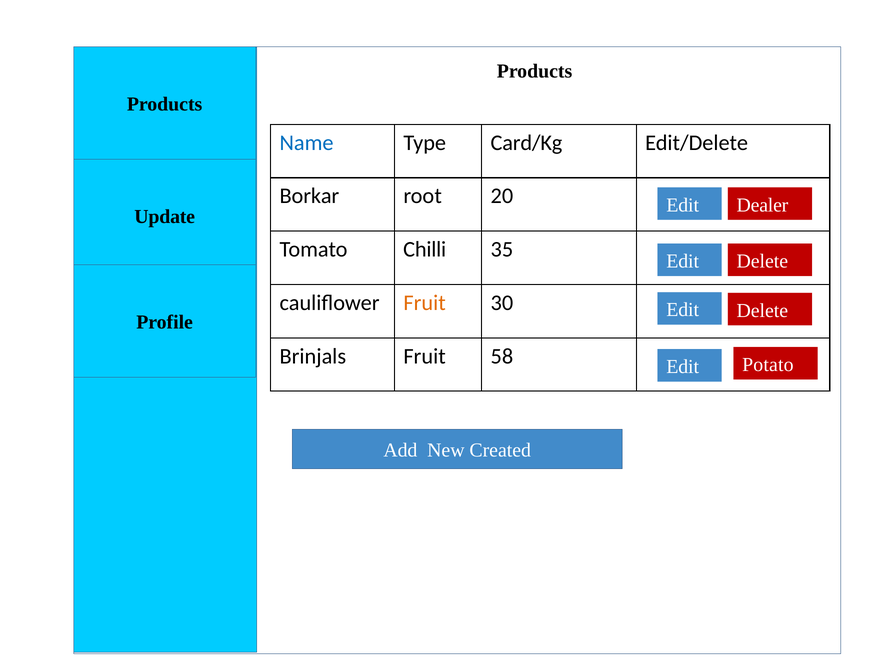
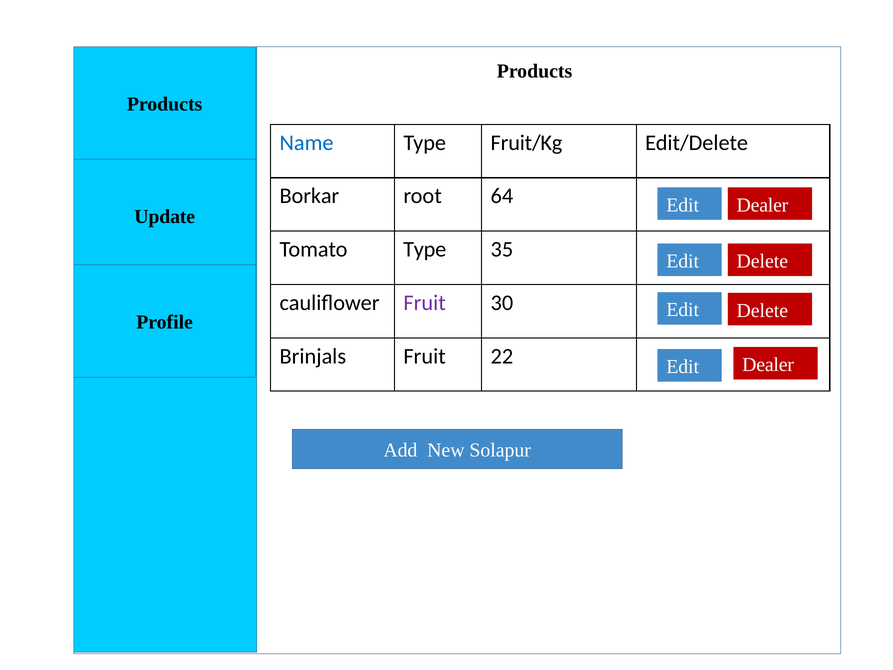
Card/Kg: Card/Kg -> Fruit/Kg
20: 20 -> 64
Tomato Chilli: Chilli -> Type
Fruit at (425, 303) colour: orange -> purple
58: 58 -> 22
Potato at (768, 364): Potato -> Dealer
Created: Created -> Solapur
